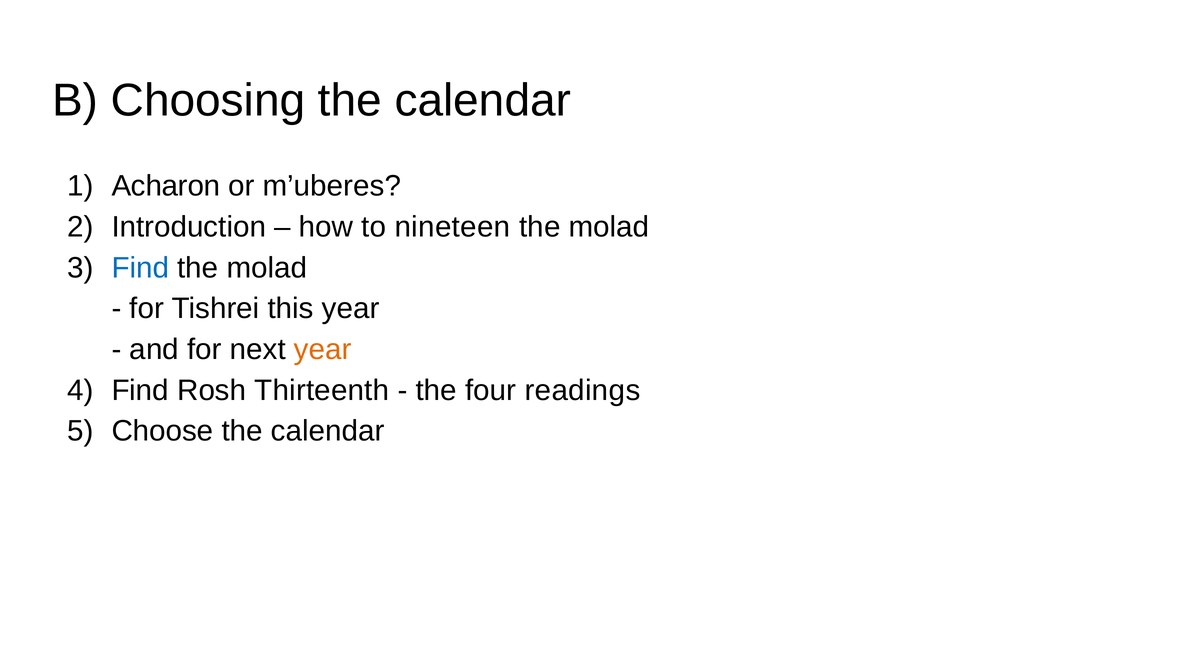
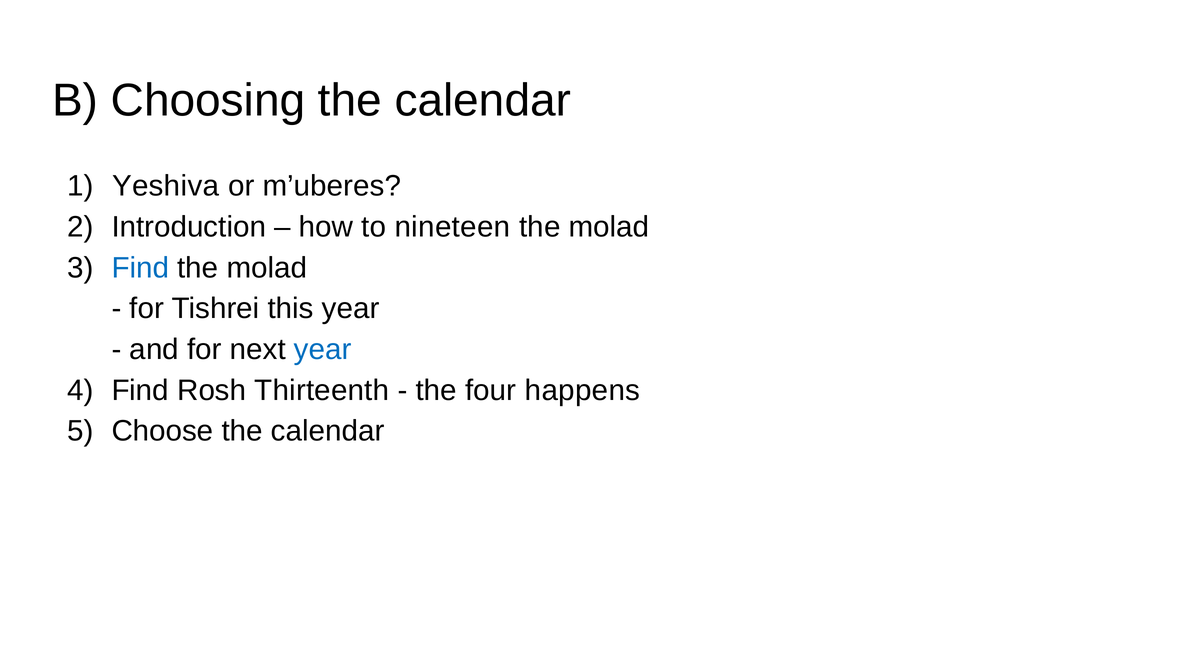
Acharon: Acharon -> Yeshiva
year at (323, 350) colour: orange -> blue
readings: readings -> happens
